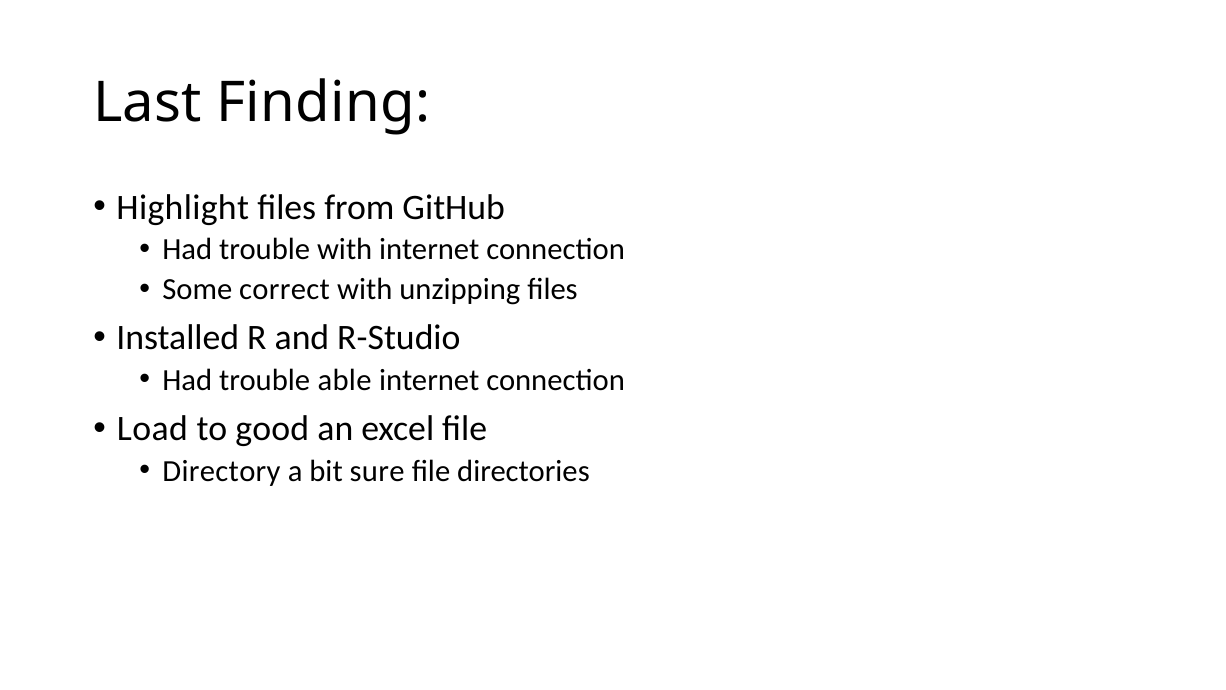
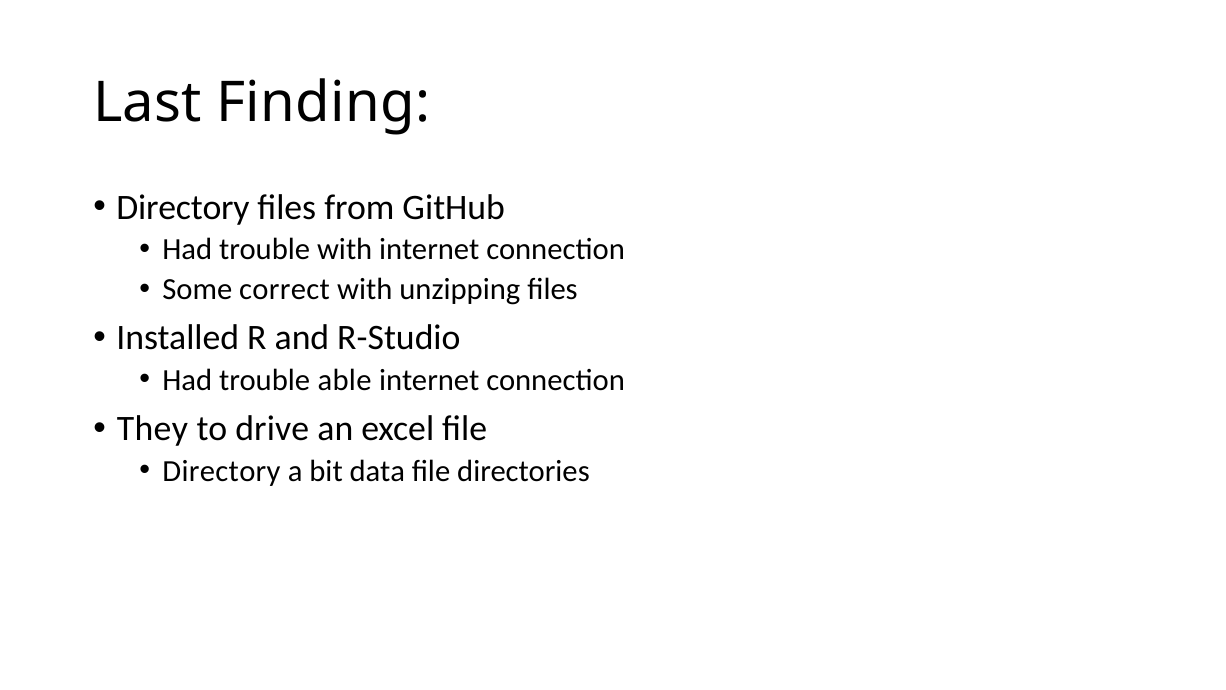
Highlight at (183, 207): Highlight -> Directory
Load: Load -> They
good: good -> drive
sure: sure -> data
